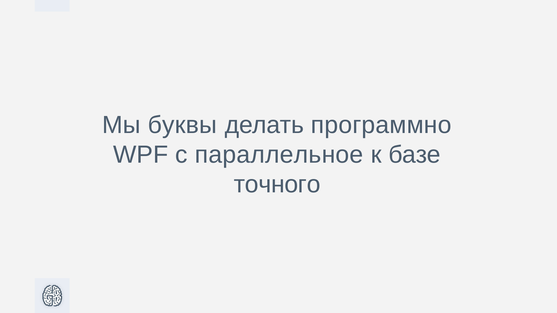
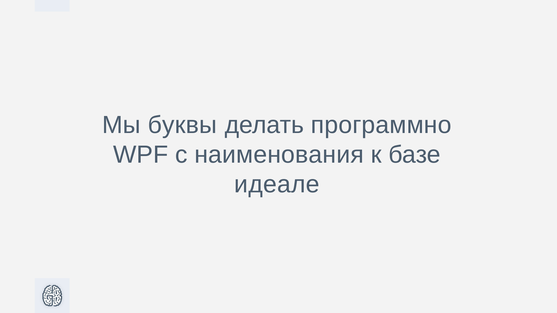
параллельное: параллельное -> наименования
точного: точного -> идеале
